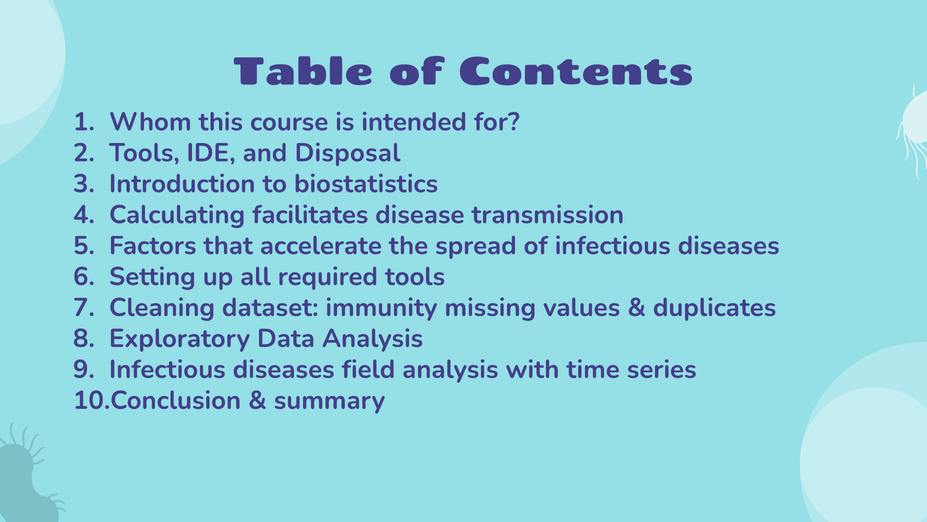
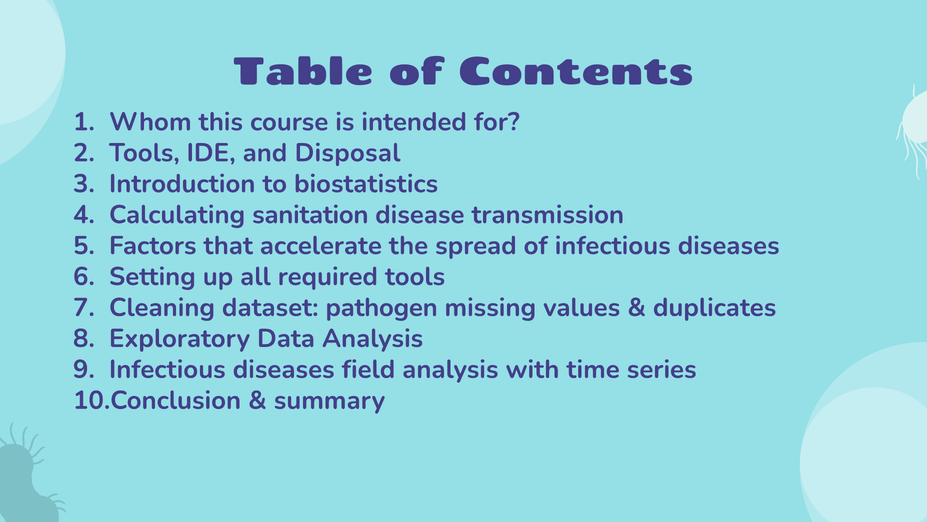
facilitates: facilitates -> sanitation
immunity: immunity -> pathogen
